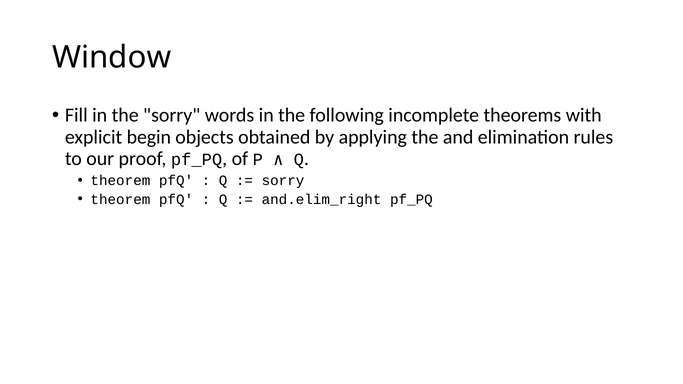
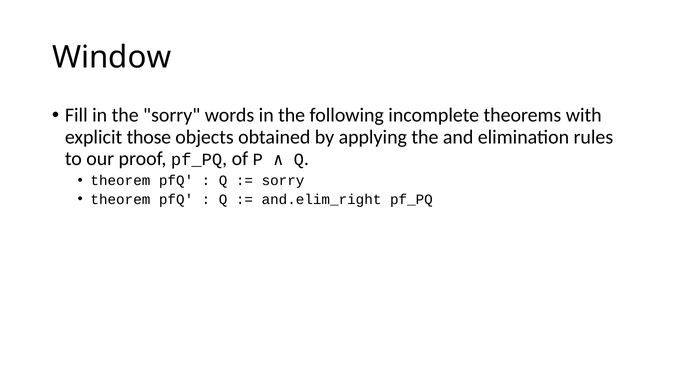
begin: begin -> those
